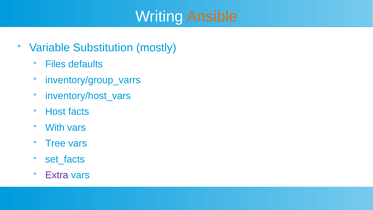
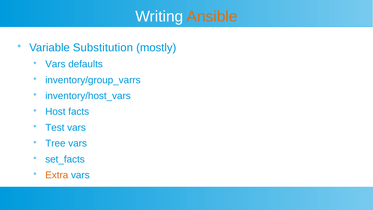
Files at (55, 64): Files -> Vars
With: With -> Test
Extra colour: purple -> orange
